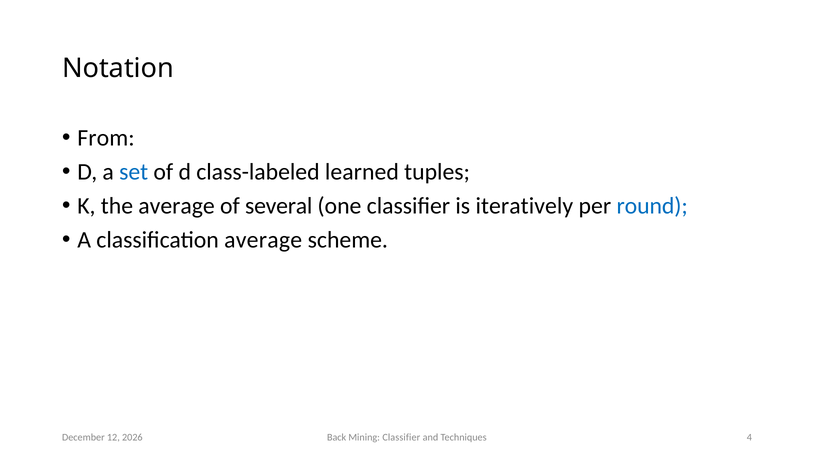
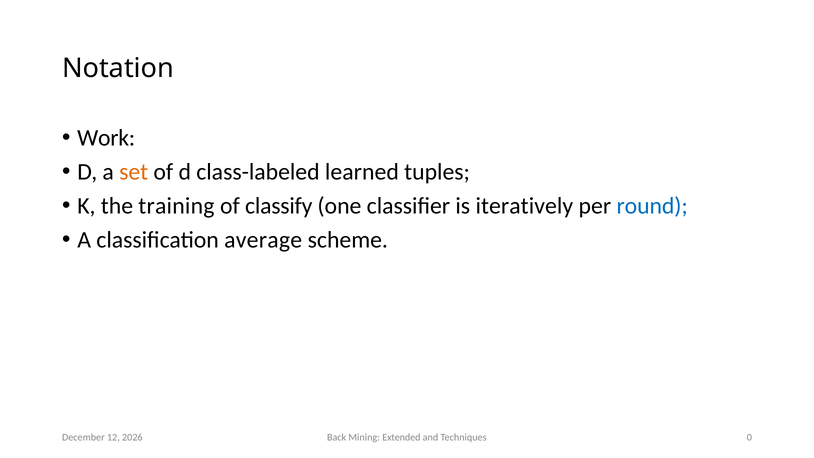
From: From -> Work
set colour: blue -> orange
the average: average -> training
several: several -> classify
Mining Classifier: Classifier -> Extended
4: 4 -> 0
